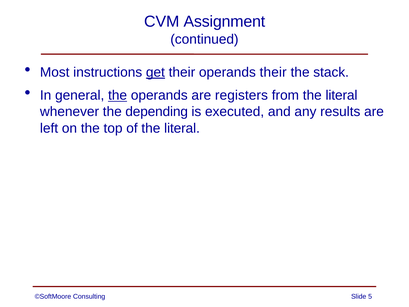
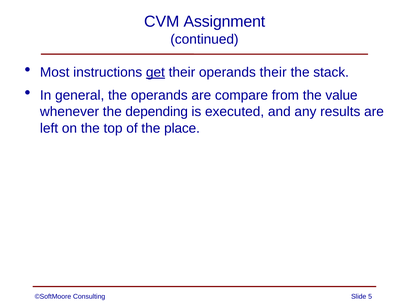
the at (118, 95) underline: present -> none
registers: registers -> compare
from the literal: literal -> value
of the literal: literal -> place
